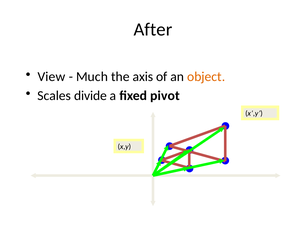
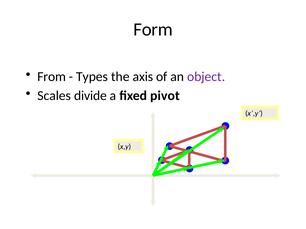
After: After -> Form
View: View -> From
Much: Much -> Types
object colour: orange -> purple
